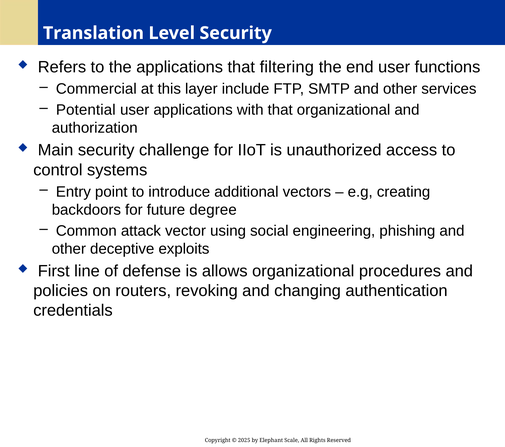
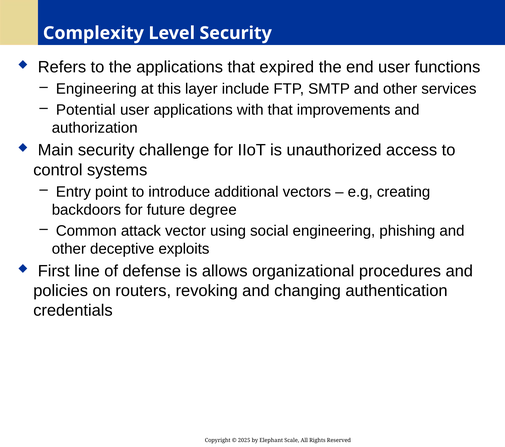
Translation: Translation -> Complexity
filtering: filtering -> expired
Commercial at (96, 89): Commercial -> Engineering
that organizational: organizational -> improvements
